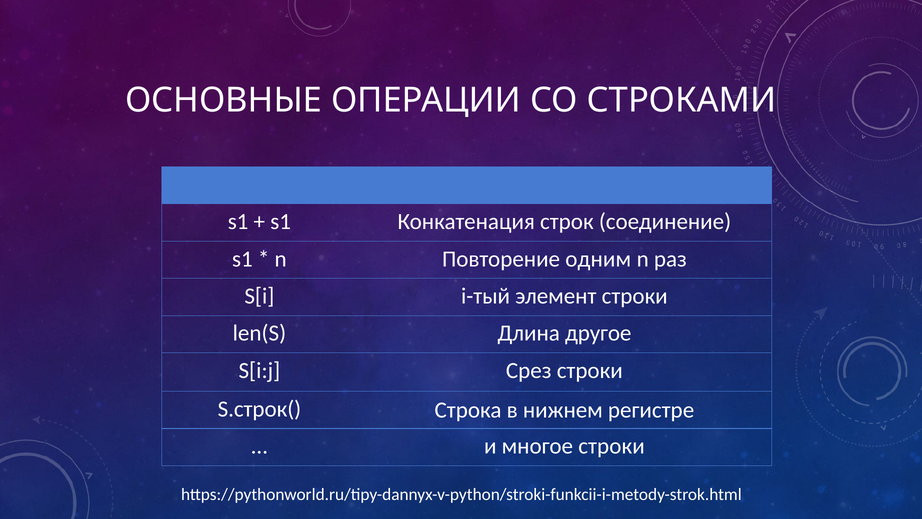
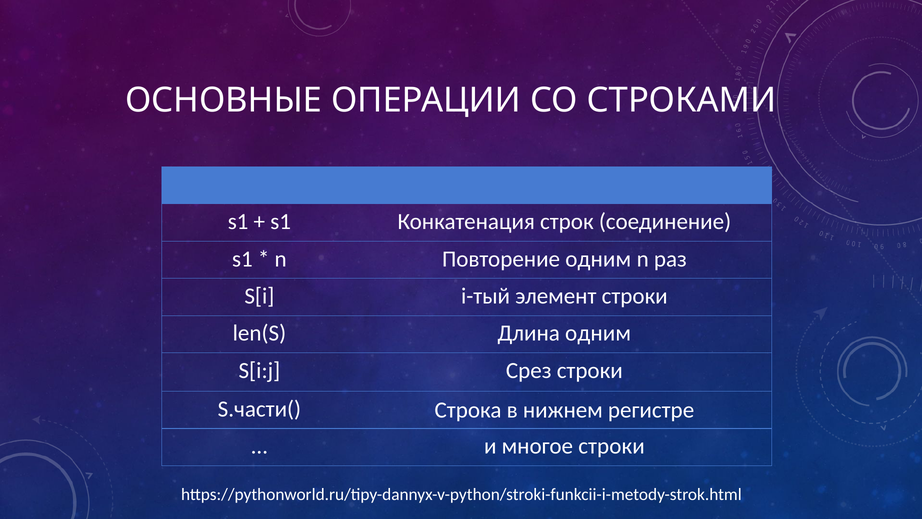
Длина другое: другое -> одним
S.строк(: S.строк( -> S.части(
